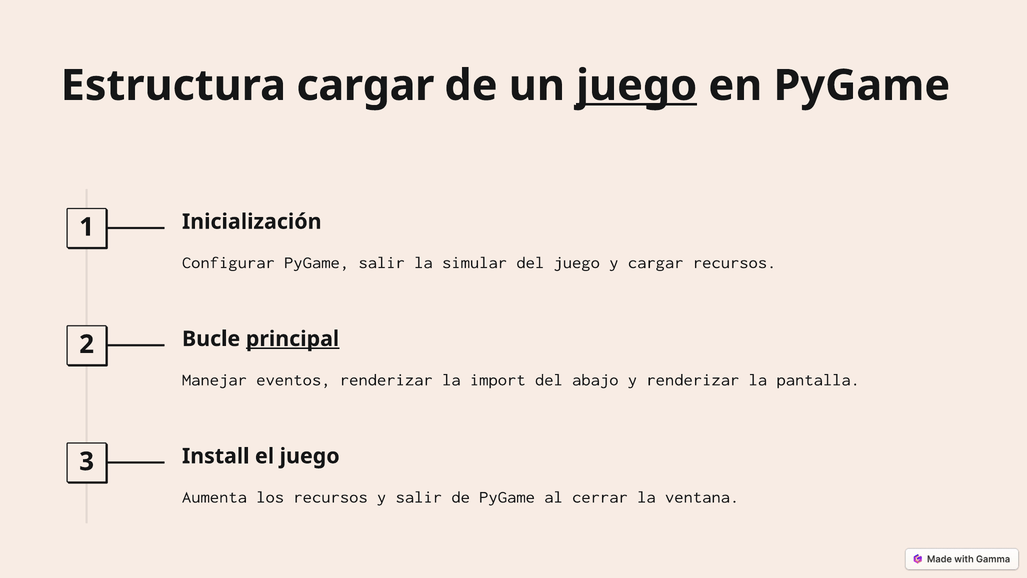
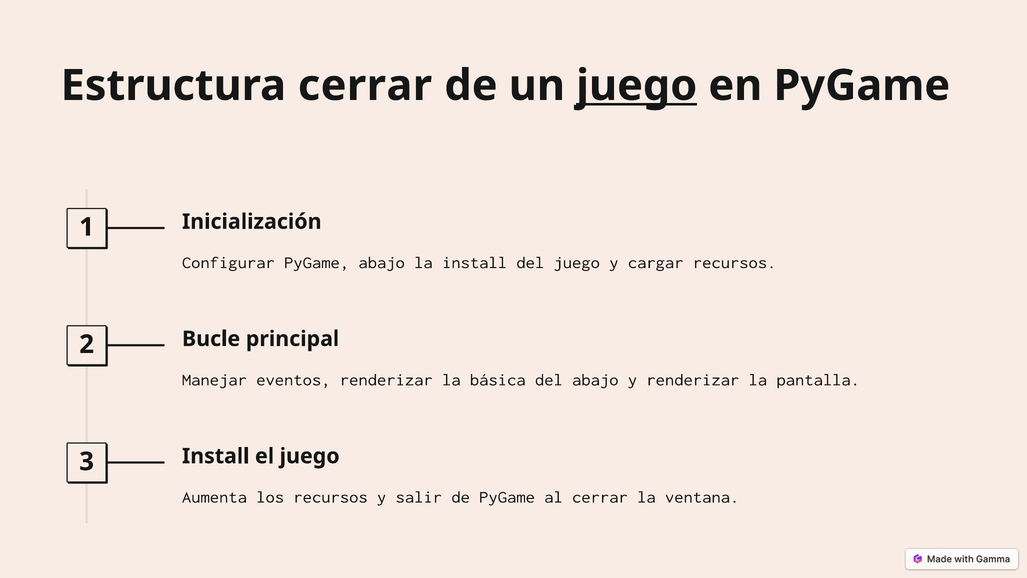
Estructura cargar: cargar -> cerrar
PyGame salir: salir -> abajo
la simular: simular -> install
principal underline: present -> none
import: import -> básica
